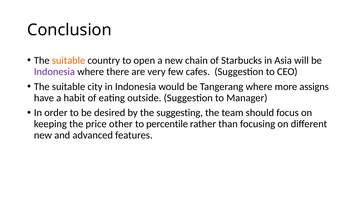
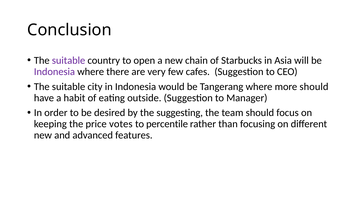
suitable at (69, 60) colour: orange -> purple
more assigns: assigns -> should
other: other -> votes
